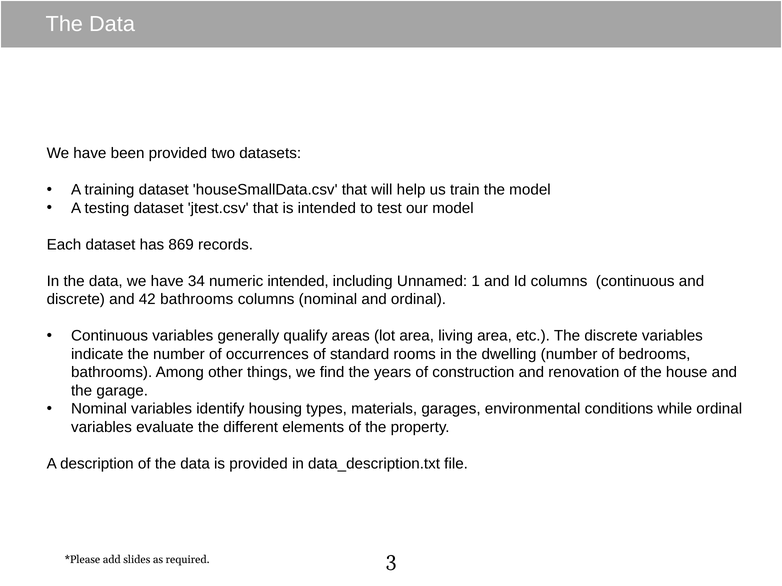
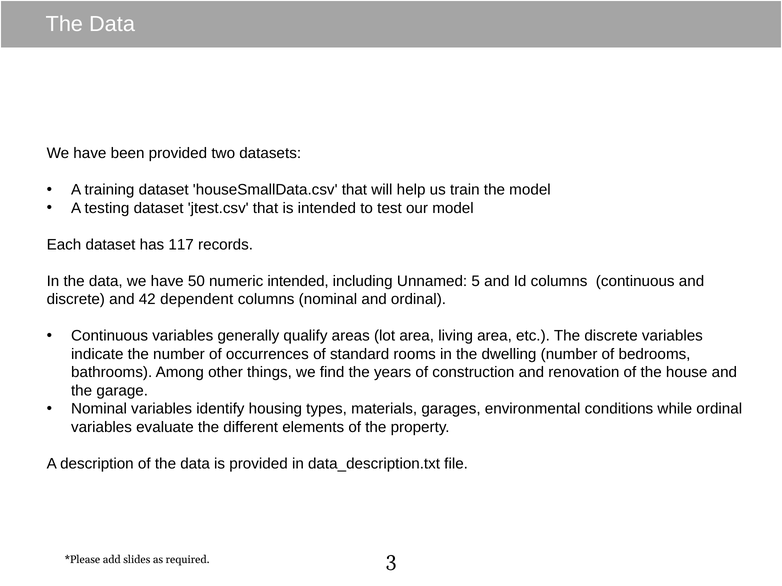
869: 869 -> 117
34: 34 -> 50
1: 1 -> 5
42 bathrooms: bathrooms -> dependent
